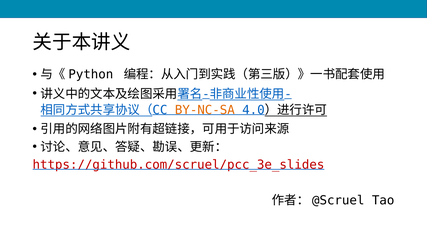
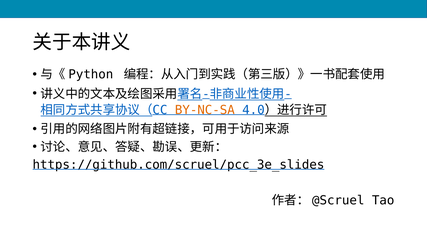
https://github.com/scruel/pcc_3e_slides colour: red -> black
